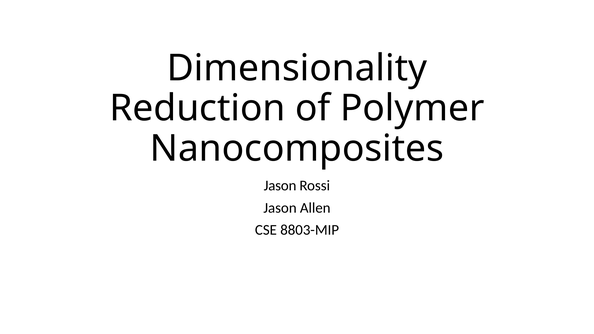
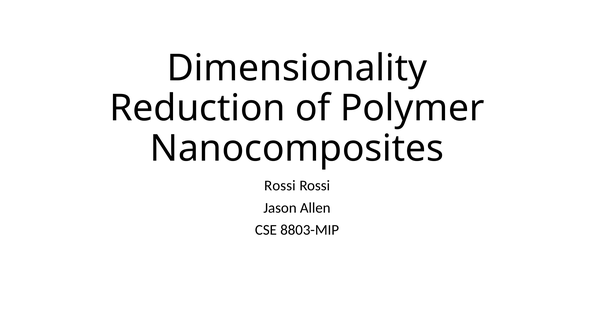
Jason at (280, 186): Jason -> Rossi
